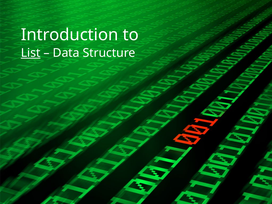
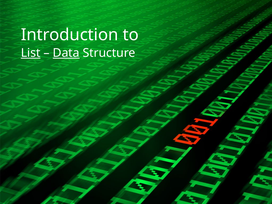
Data underline: none -> present
